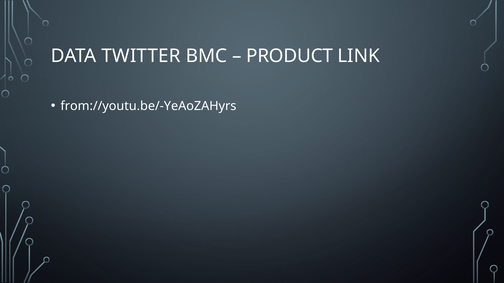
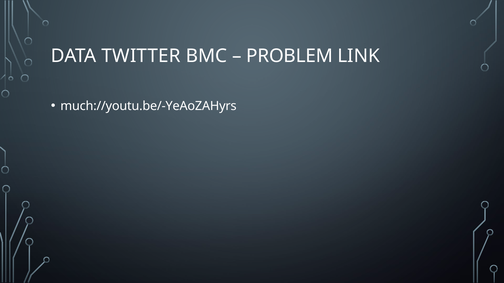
PRODUCT: PRODUCT -> PROBLEM
from://youtu.be/-YeAoZAHyrs: from://youtu.be/-YeAoZAHyrs -> much://youtu.be/-YeAoZAHyrs
